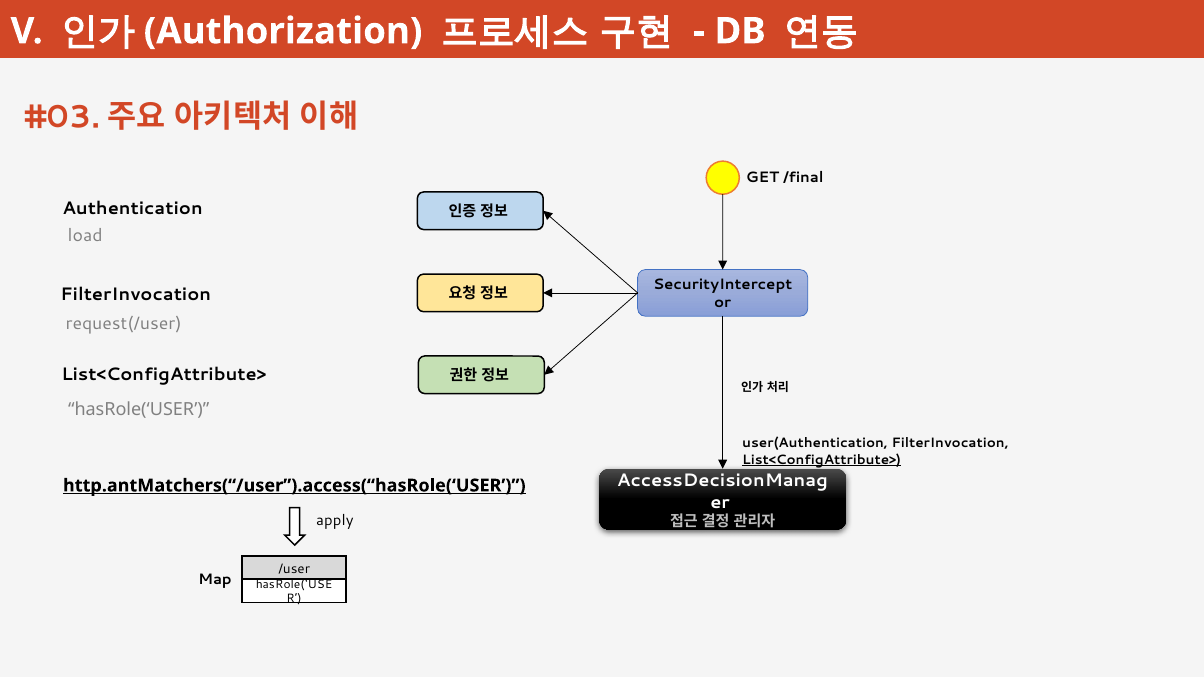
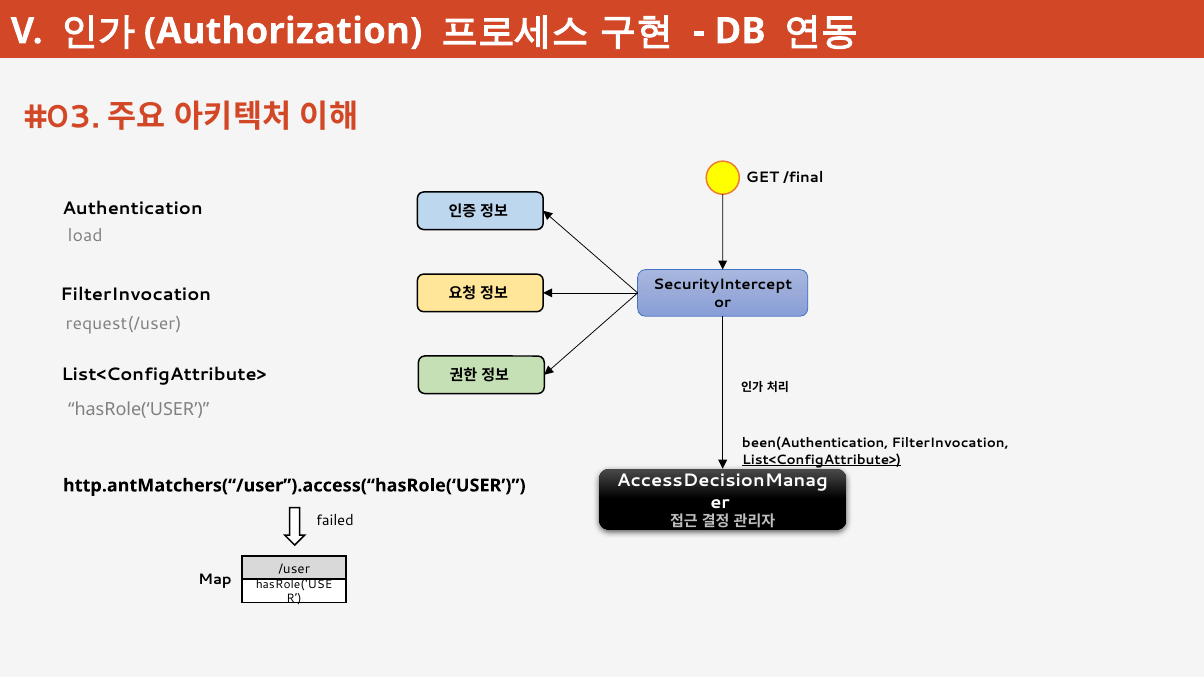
user(Authentication: user(Authentication -> been(Authentication
http.antMatchers(“/user”).access(“hasRole(‘USER underline: present -> none
apply: apply -> failed
